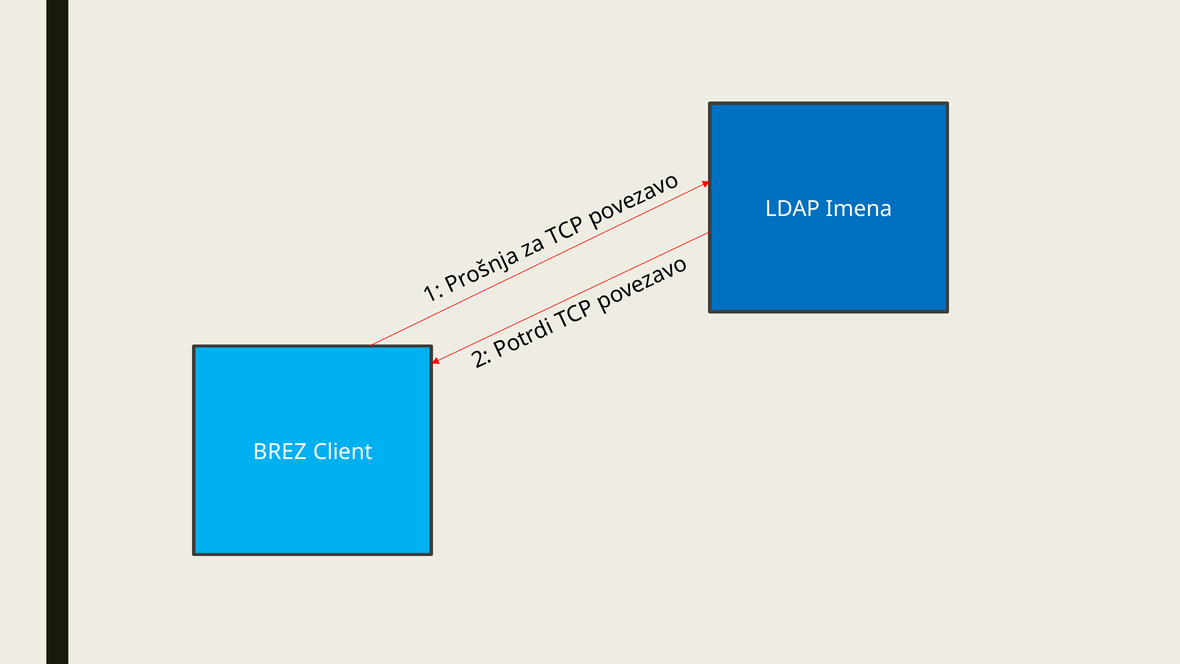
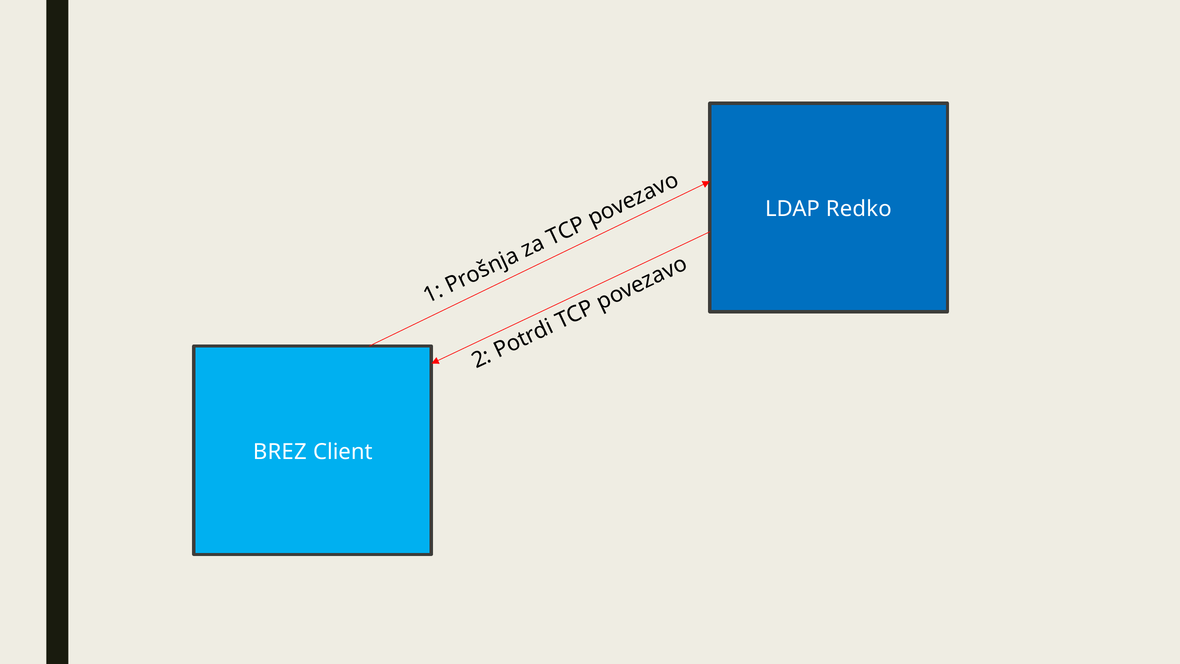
Imena: Imena -> Redko
